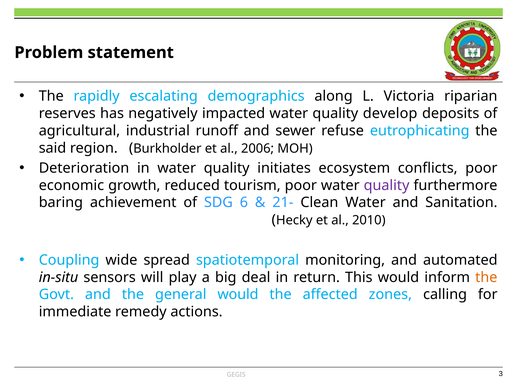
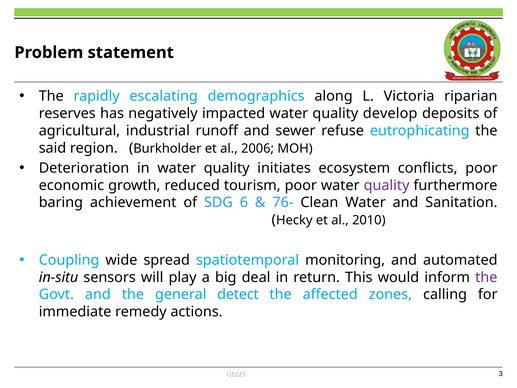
21-: 21- -> 76-
the at (486, 277) colour: orange -> purple
general would: would -> detect
